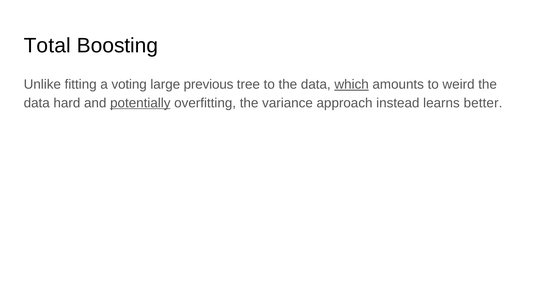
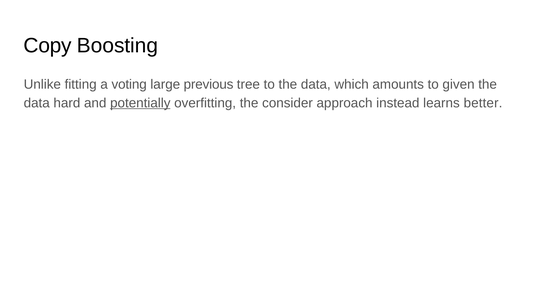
Total: Total -> Copy
which underline: present -> none
weird: weird -> given
variance: variance -> consider
